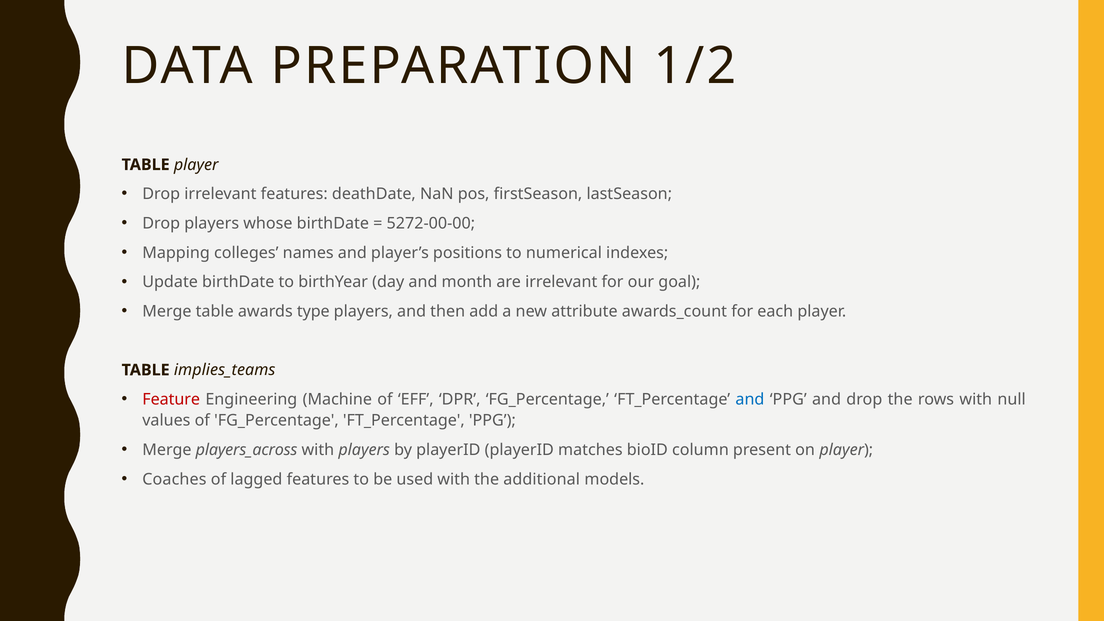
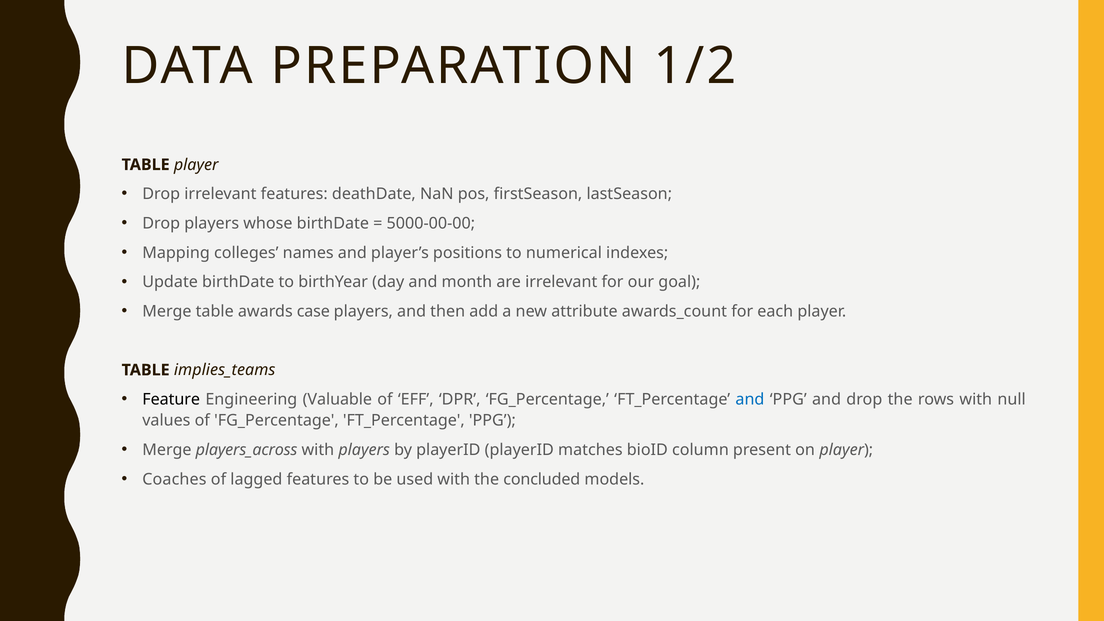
5272-00-00: 5272-00-00 -> 5000-00-00
type: type -> case
Feature colour: red -> black
Machine: Machine -> Valuable
additional: additional -> concluded
